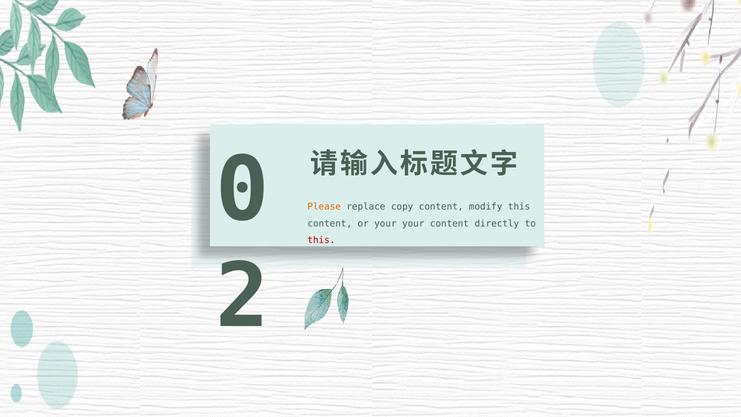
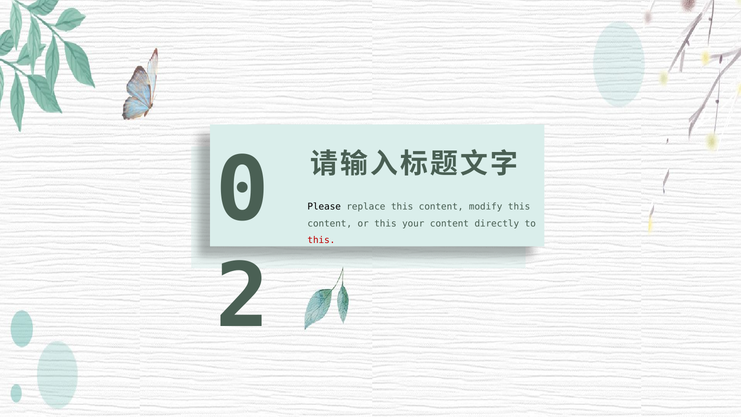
Please colour: orange -> black
replace copy: copy -> this
or your: your -> this
